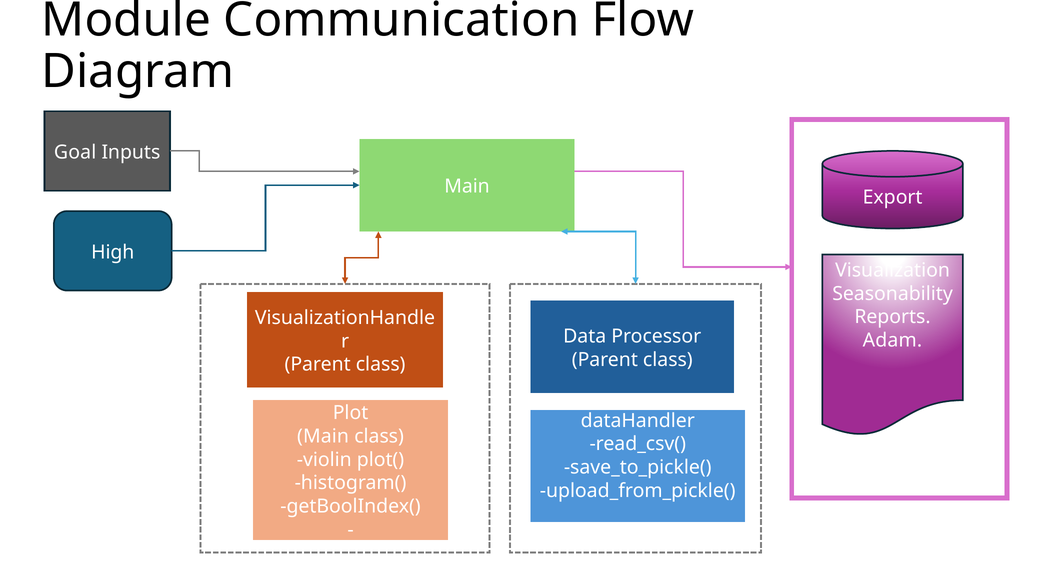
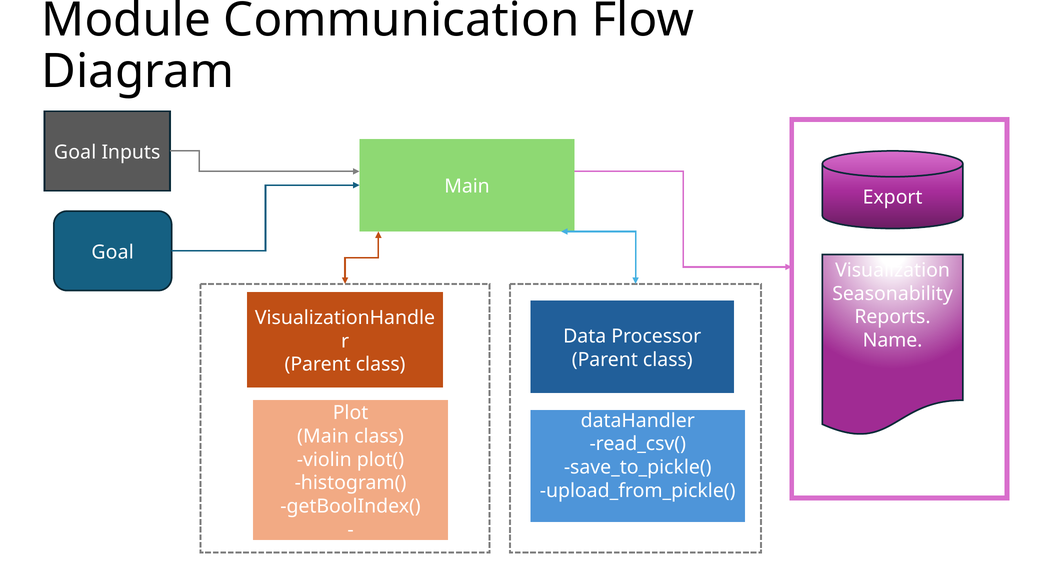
High at (113, 252): High -> Goal
Adam: Adam -> Name
